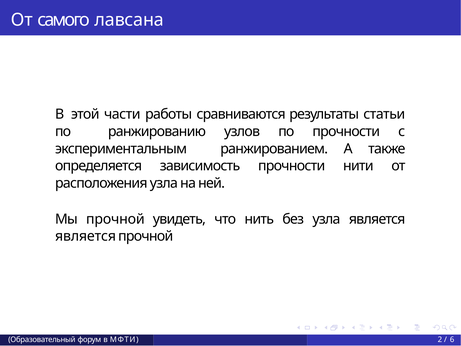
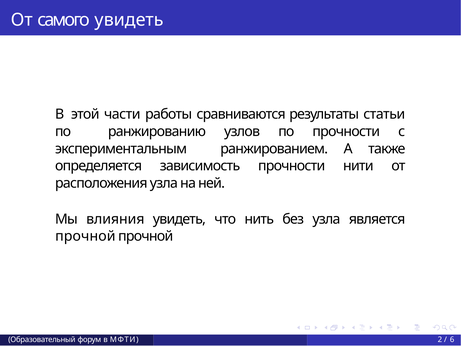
самого лавсана: лавсана -> увидеть
Мы прочной: прочной -> влияния
является at (86, 236): является -> прочной
